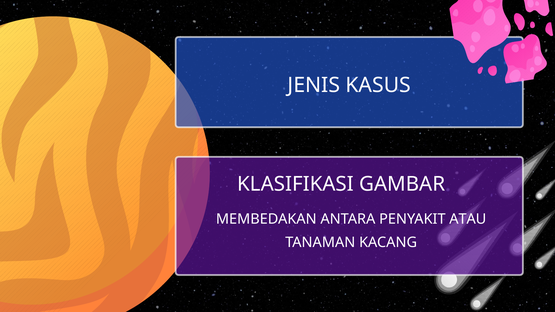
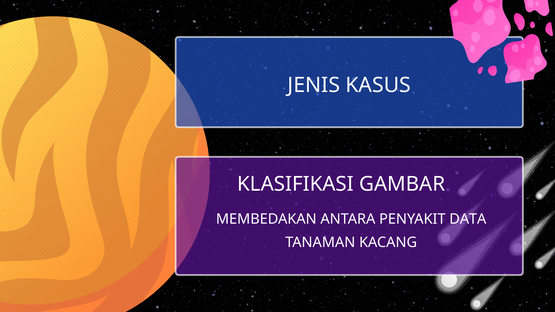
ATAU: ATAU -> DATA
